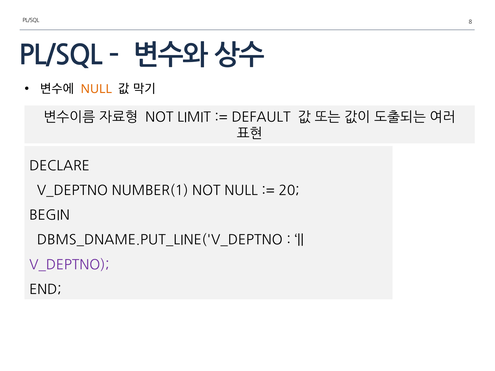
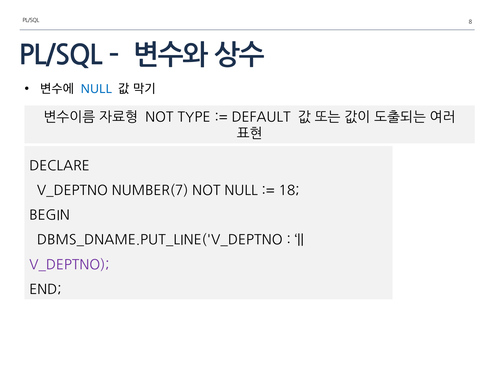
NULL at (96, 89) colour: orange -> blue
LIMIT: LIMIT -> TYPE
NUMBER(1: NUMBER(1 -> NUMBER(7
20: 20 -> 18
